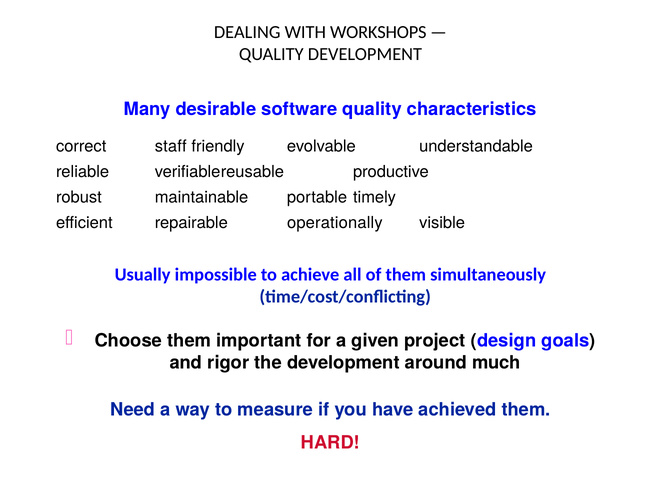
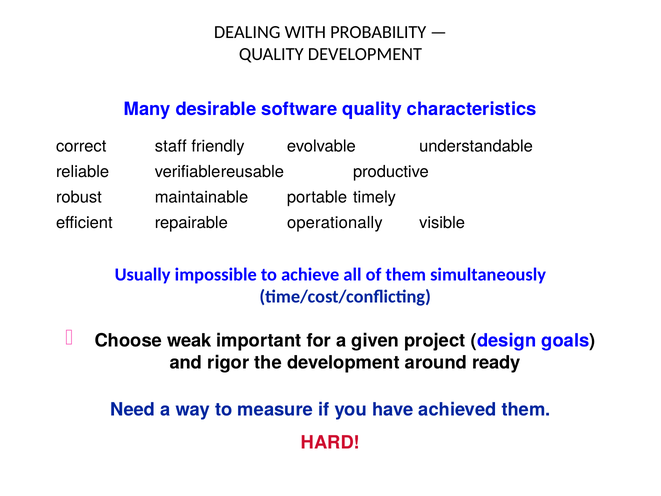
WORKSHOPS: WORKSHOPS -> PROBABILITY
Choose them: them -> weak
much: much -> ready
